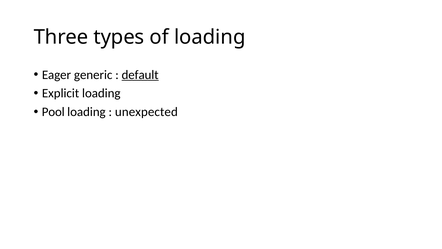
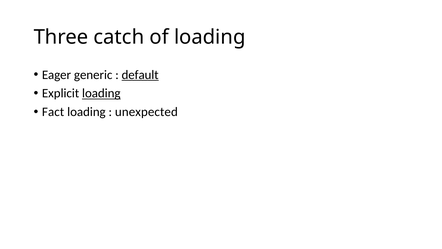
types: types -> catch
loading at (101, 93) underline: none -> present
Pool: Pool -> Fact
